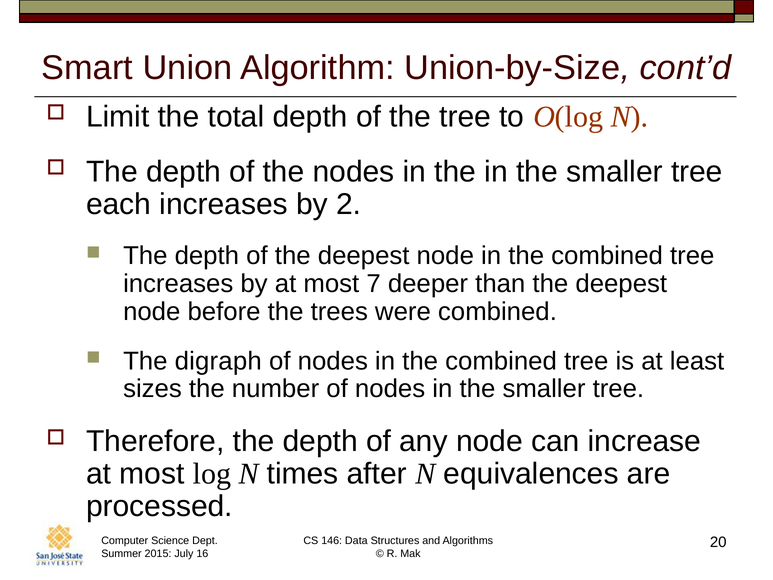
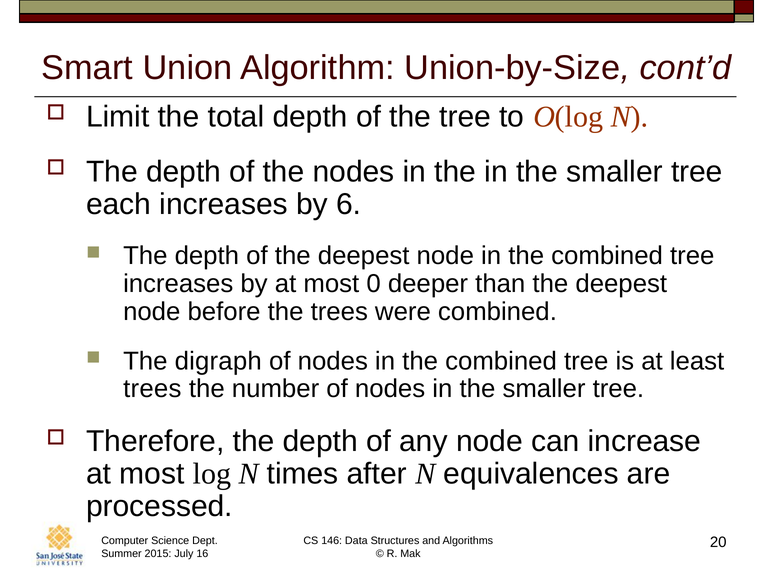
2: 2 -> 6
7: 7 -> 0
sizes at (152, 389): sizes -> trees
